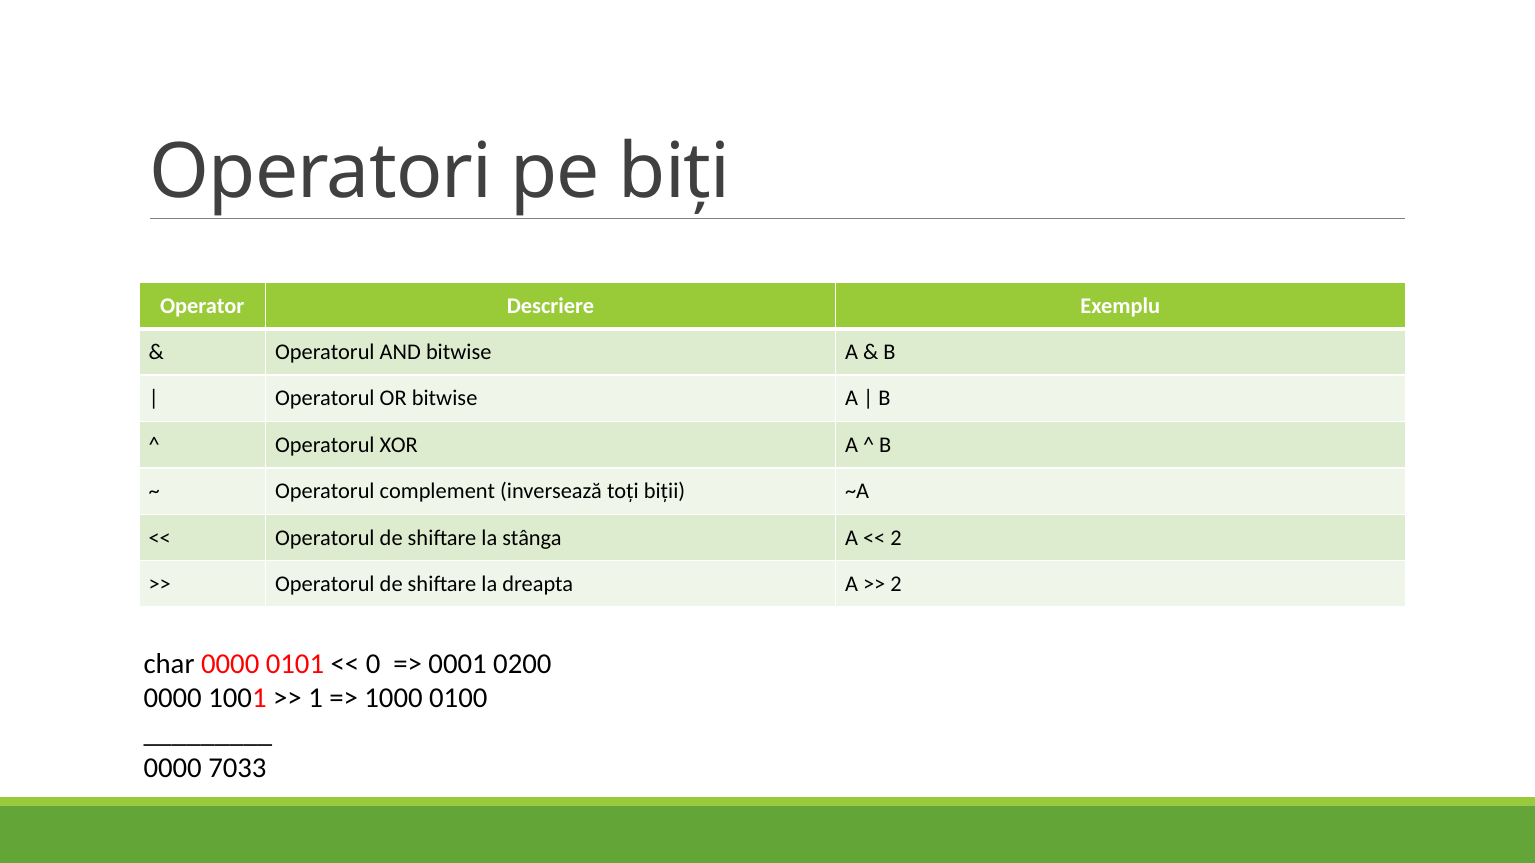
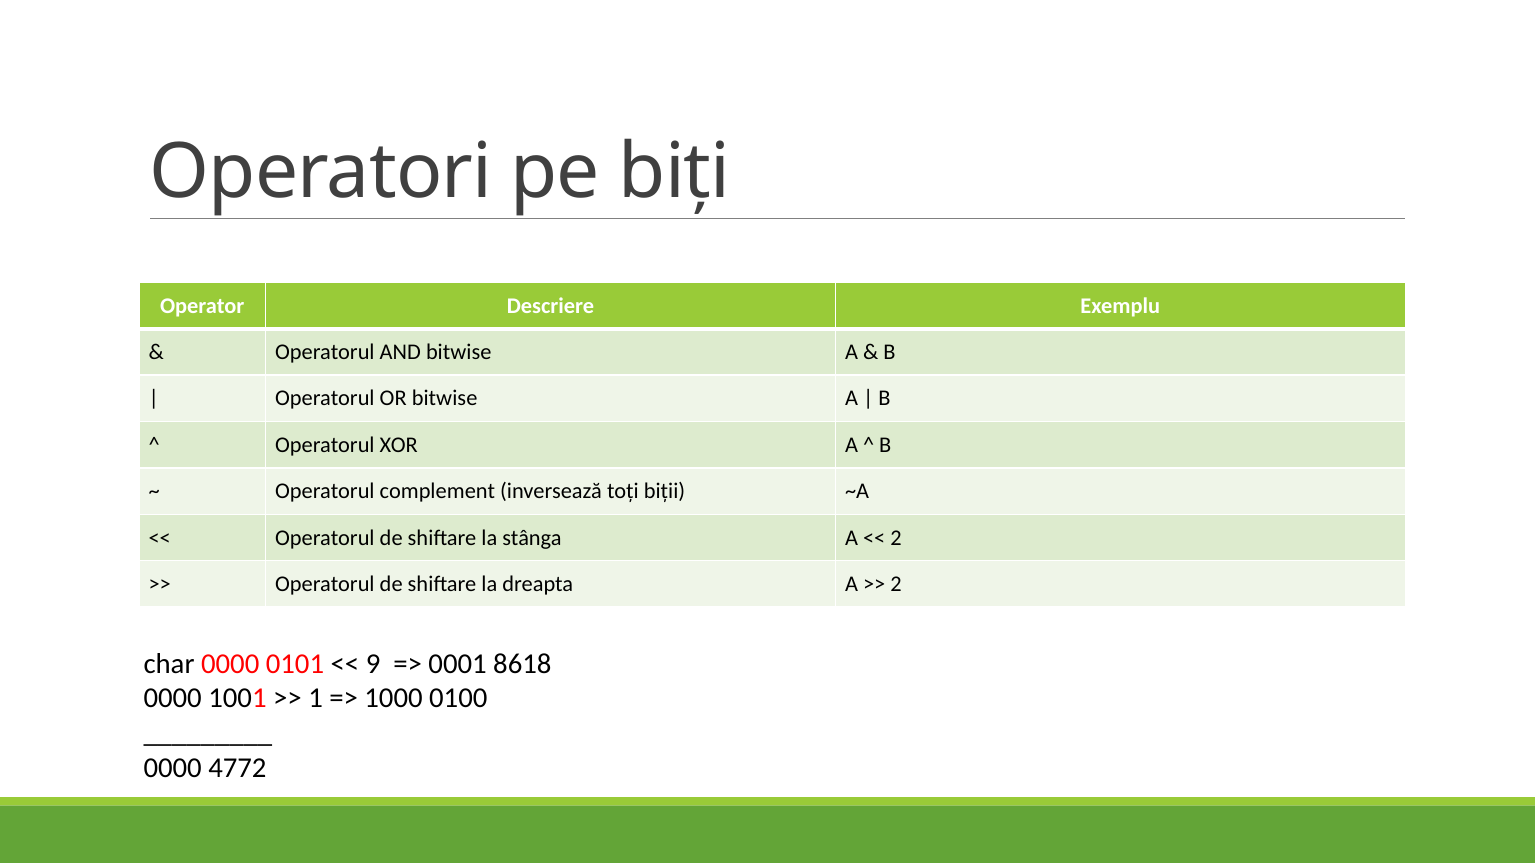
0: 0 -> 9
0200: 0200 -> 8618
7033: 7033 -> 4772
